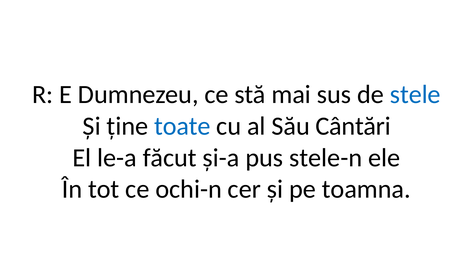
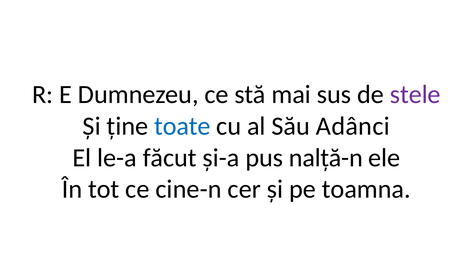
stele colour: blue -> purple
Cântări: Cântări -> Adânci
stele-n: stele-n -> nalță-n
ochi-n: ochi-n -> cine-n
